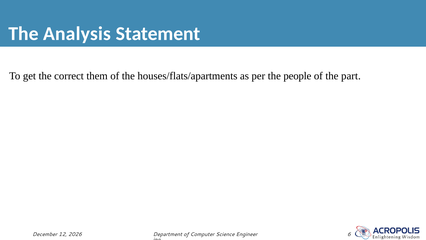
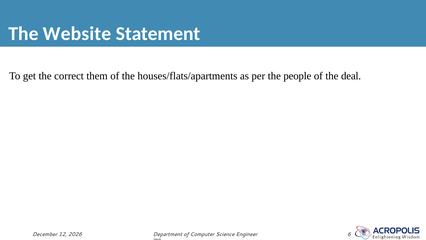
Analysis: Analysis -> Website
part: part -> deal
